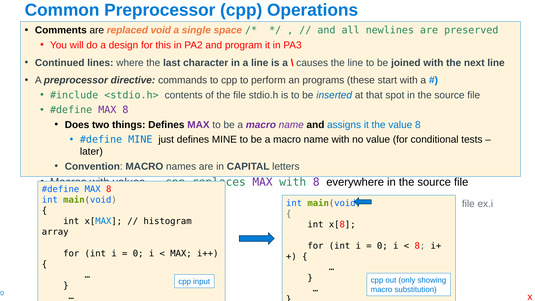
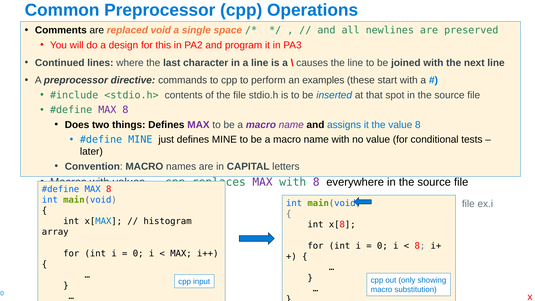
programs: programs -> examples
